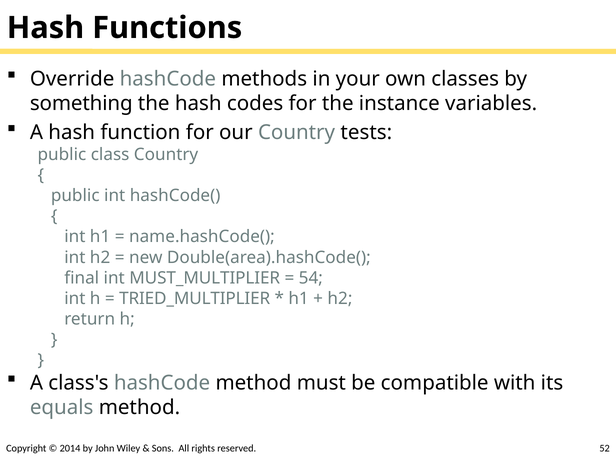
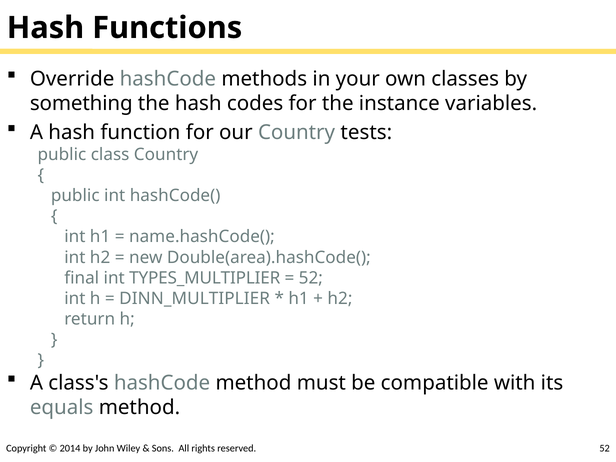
MUST_MULTIPLIER: MUST_MULTIPLIER -> TYPES_MULTIPLIER
54 at (311, 278): 54 -> 52
TRIED_MULTIPLIER: TRIED_MULTIPLIER -> DINN_MULTIPLIER
